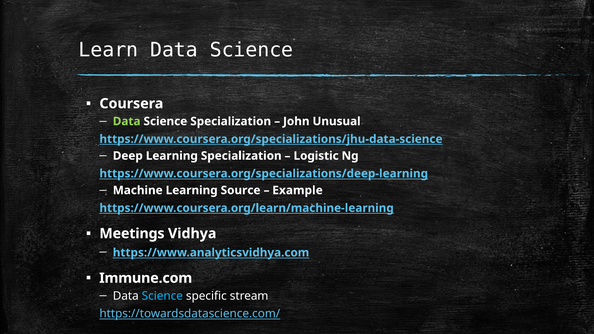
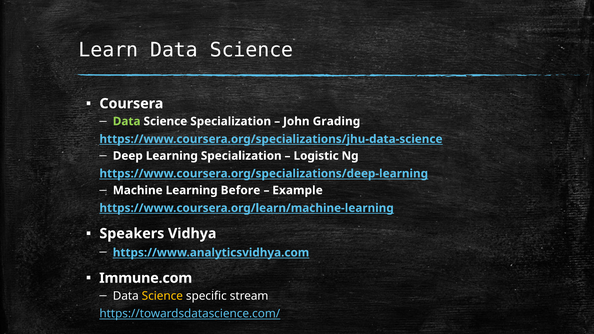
Unusual: Unusual -> Grading
Source: Source -> Before
Meetings: Meetings -> Speakers
Science at (162, 296) colour: light blue -> yellow
